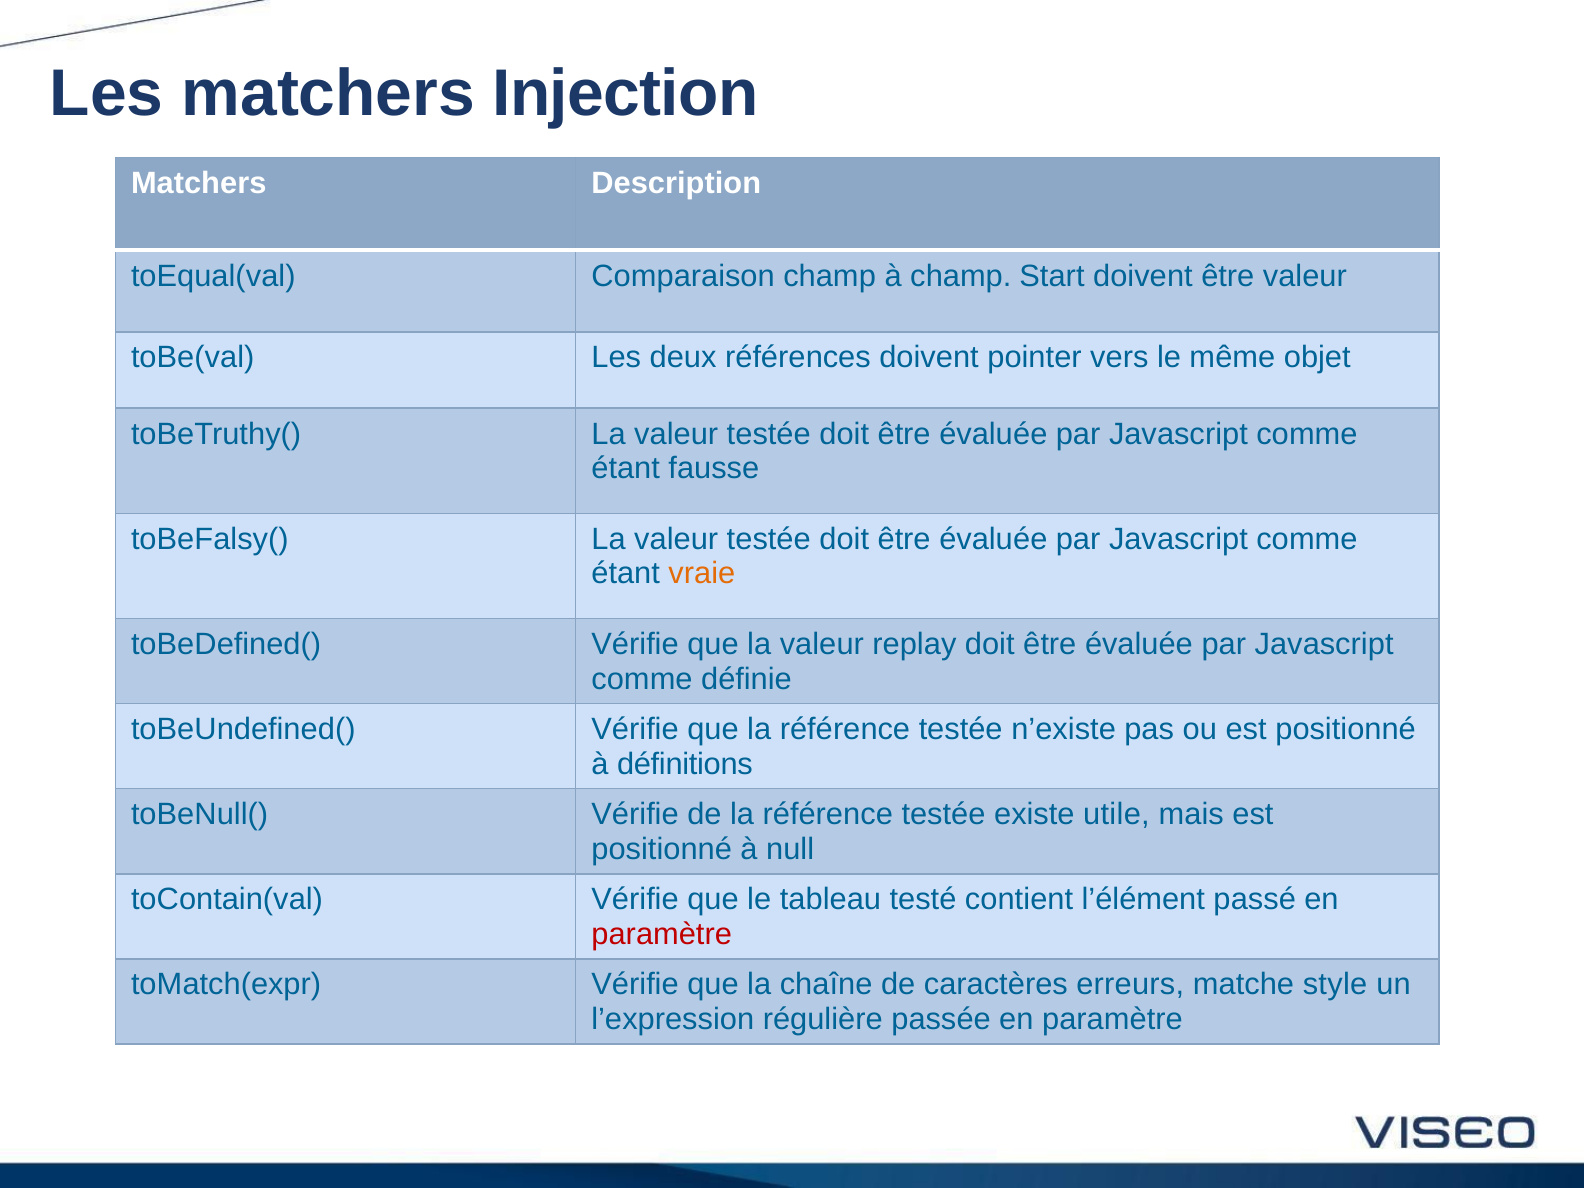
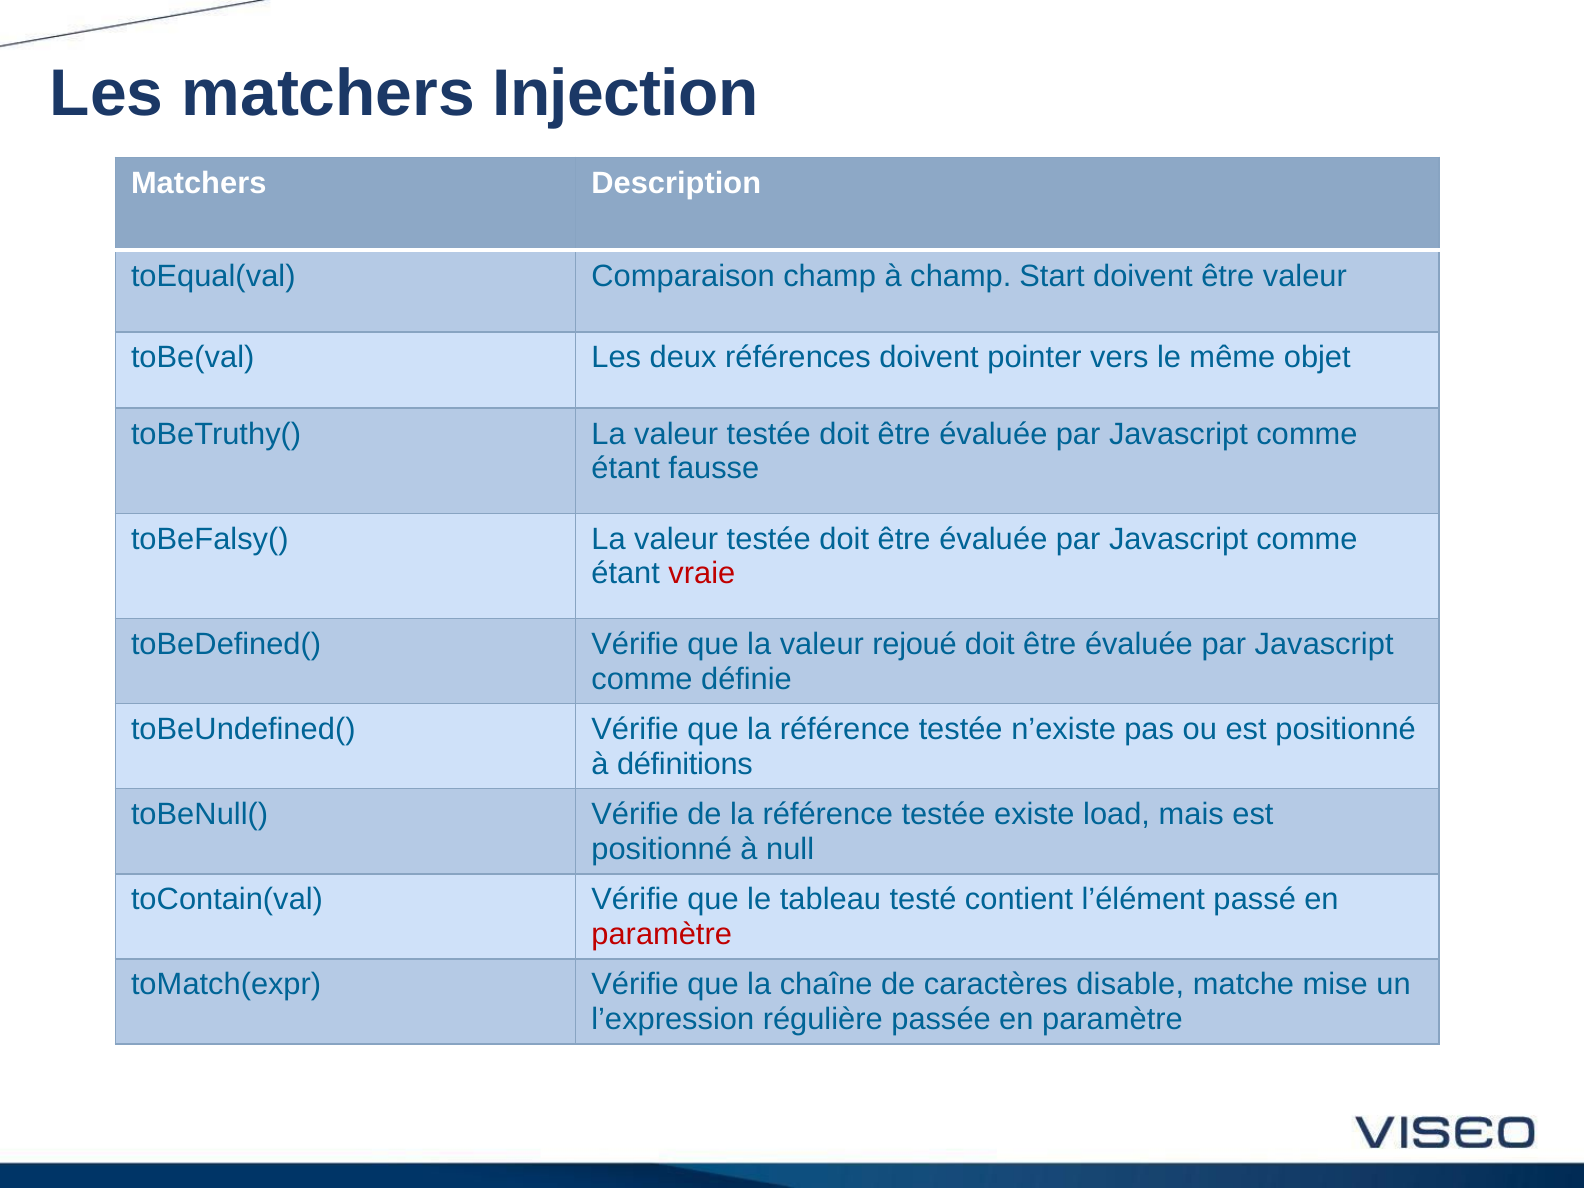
vraie colour: orange -> red
replay: replay -> rejoué
utile: utile -> load
erreurs: erreurs -> disable
style: style -> mise
